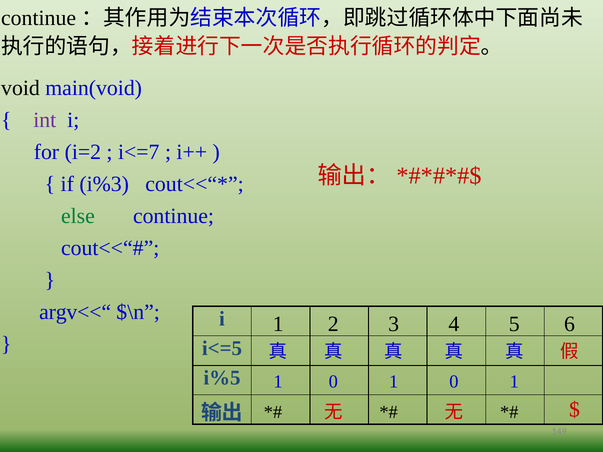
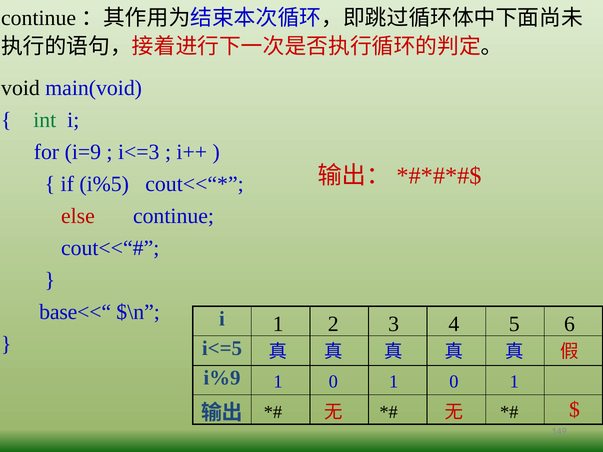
int colour: purple -> green
i=2: i=2 -> i=9
i<=7: i<=7 -> i<=3
i%3: i%3 -> i%5
else colour: green -> red
argv<<“: argv<<“ -> base<<“
i%5: i%5 -> i%9
